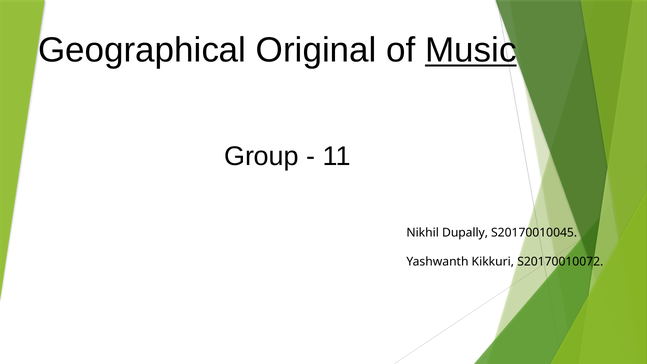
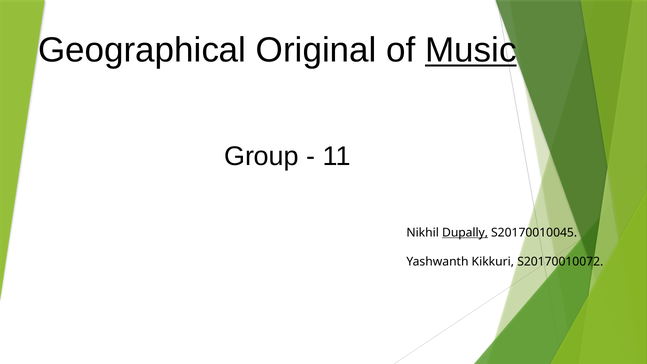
Dupally underline: none -> present
